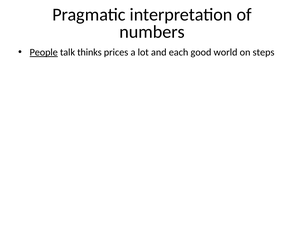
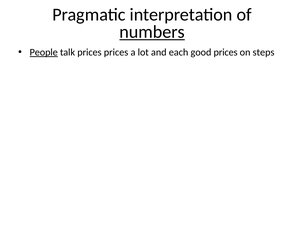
numbers underline: none -> present
talk thinks: thinks -> prices
good world: world -> prices
